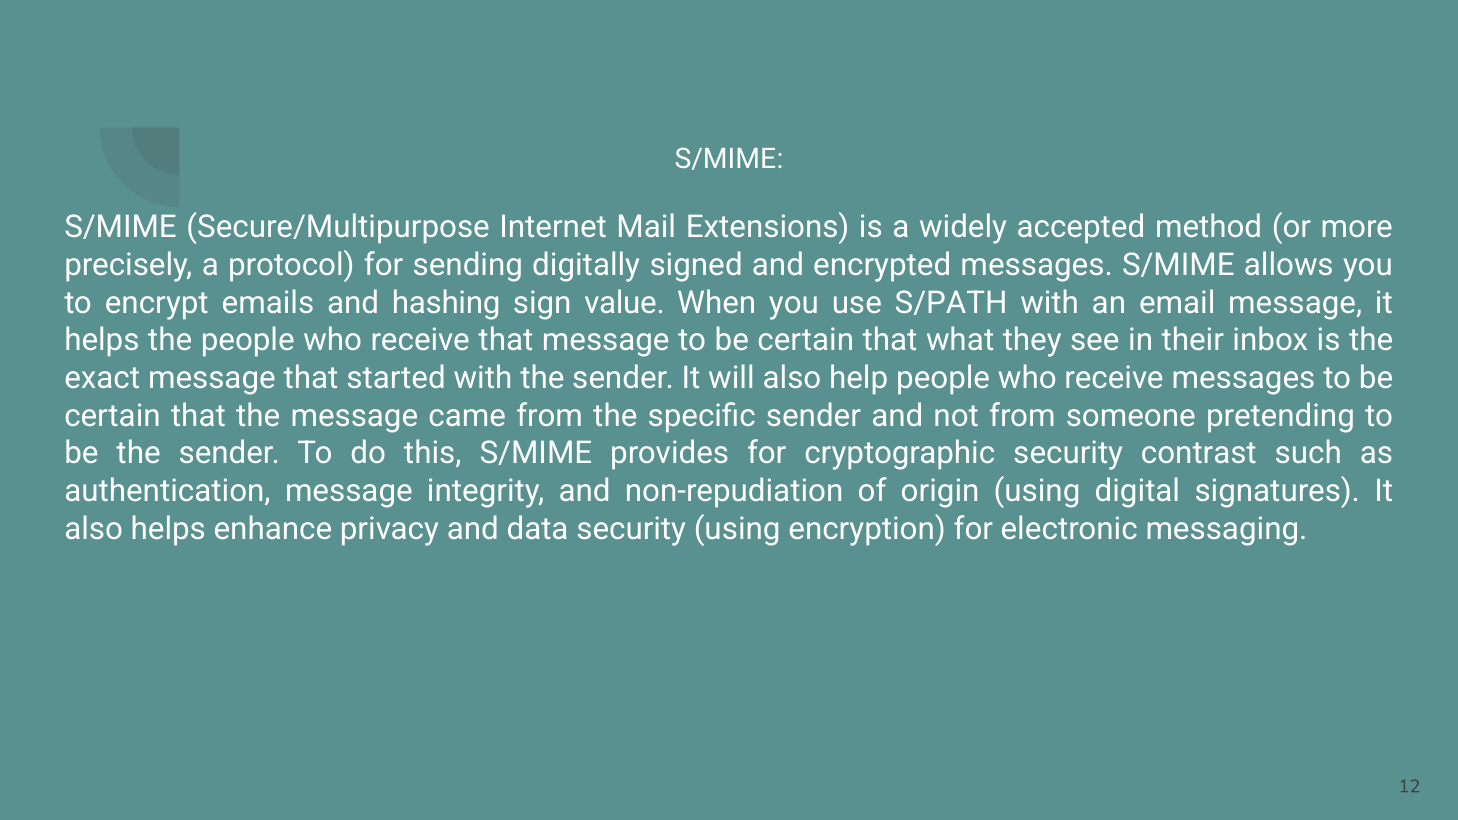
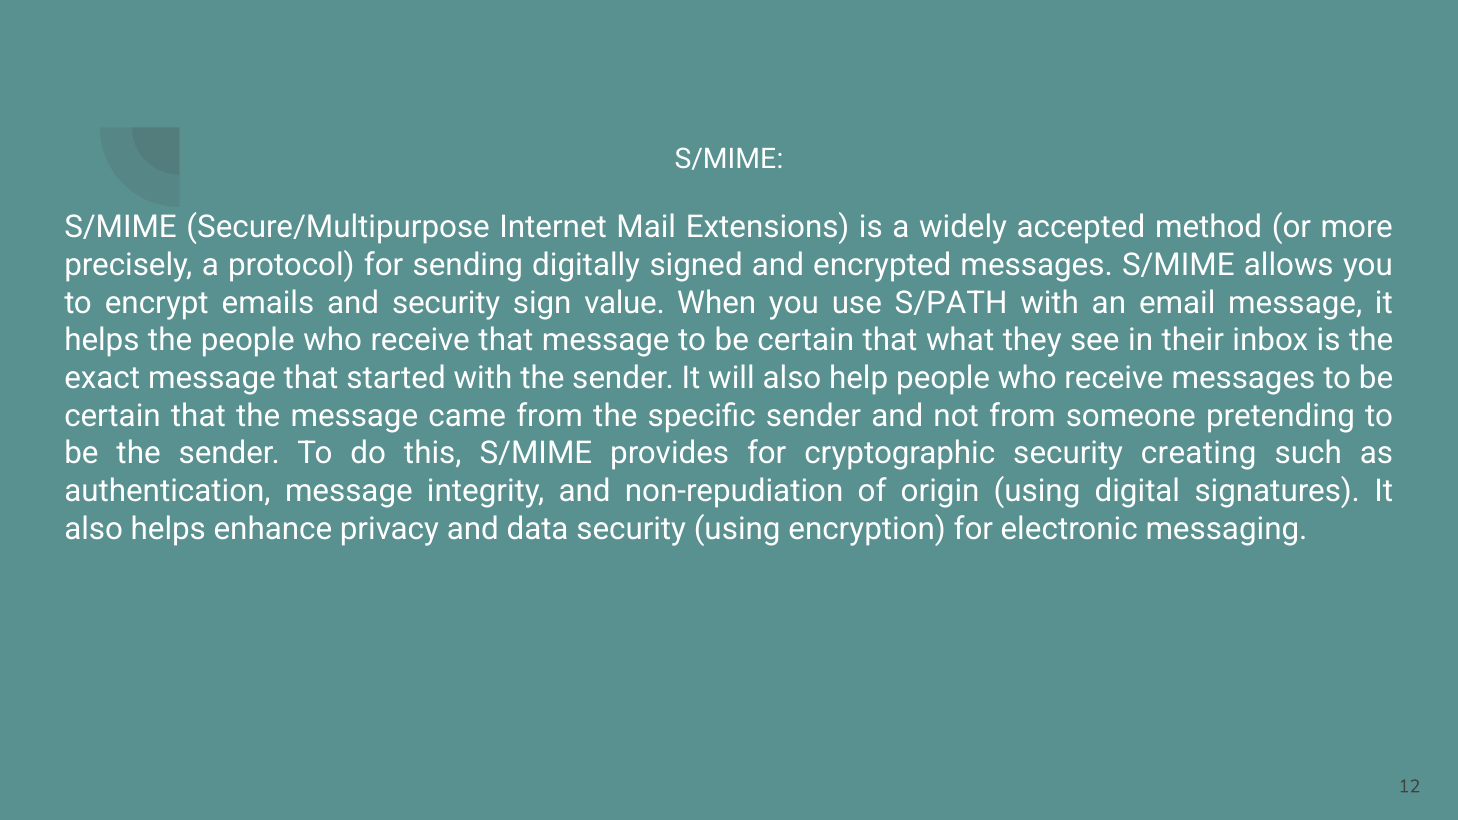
and hashing: hashing -> security
contrast: contrast -> creating
